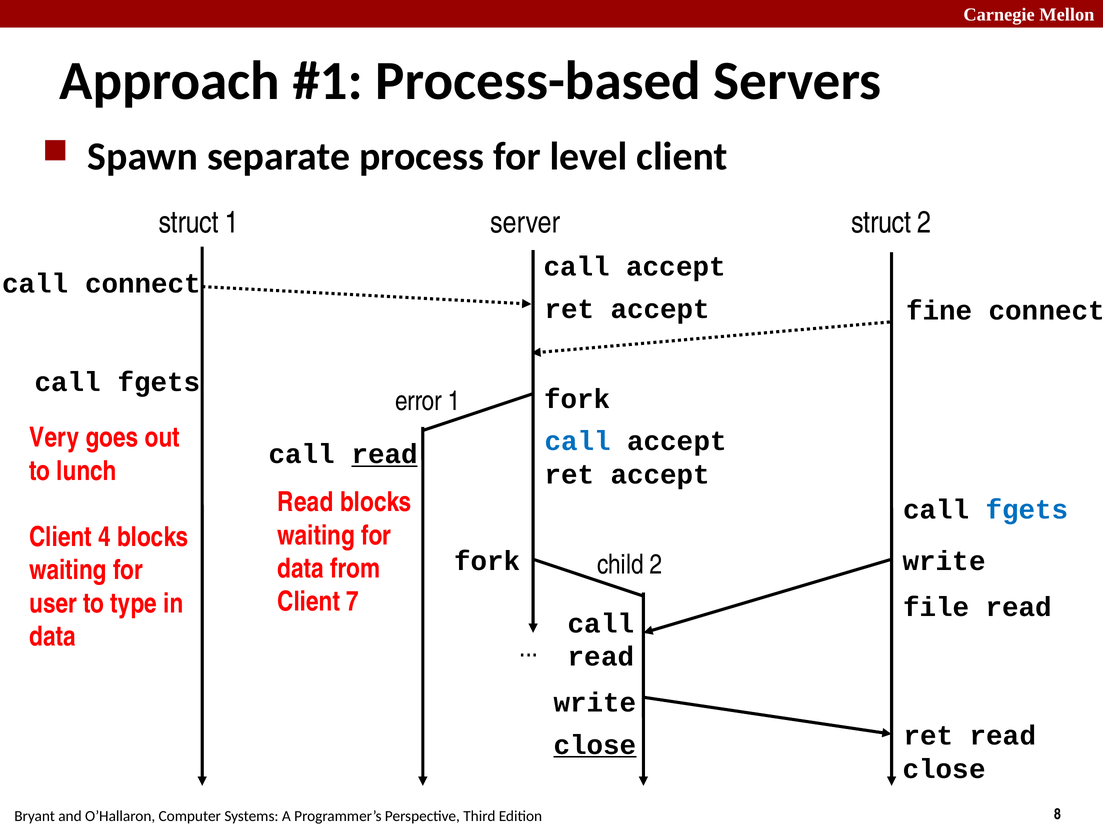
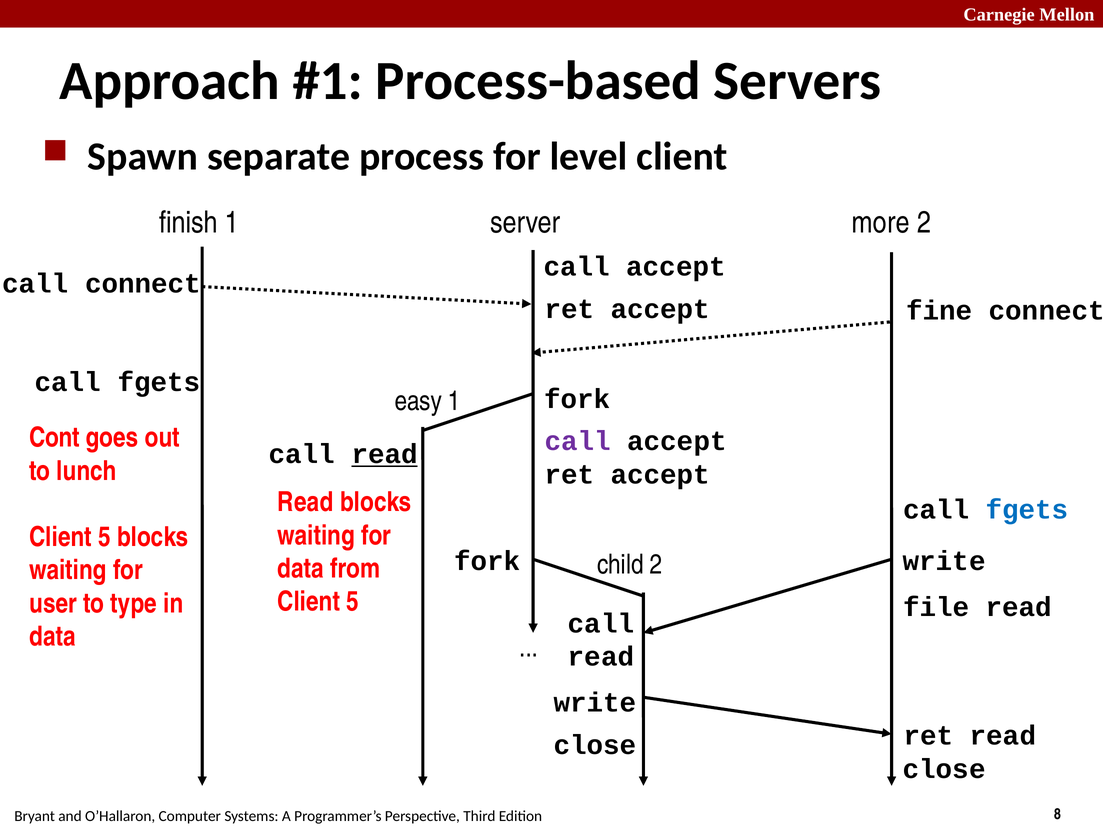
struct at (189, 222): struct -> finish
server struct: struct -> more
error: error -> easy
Very: Very -> Cont
call at (578, 441) colour: blue -> purple
4 at (104, 537): 4 -> 5
7 at (353, 601): 7 -> 5
close at (595, 744) underline: present -> none
